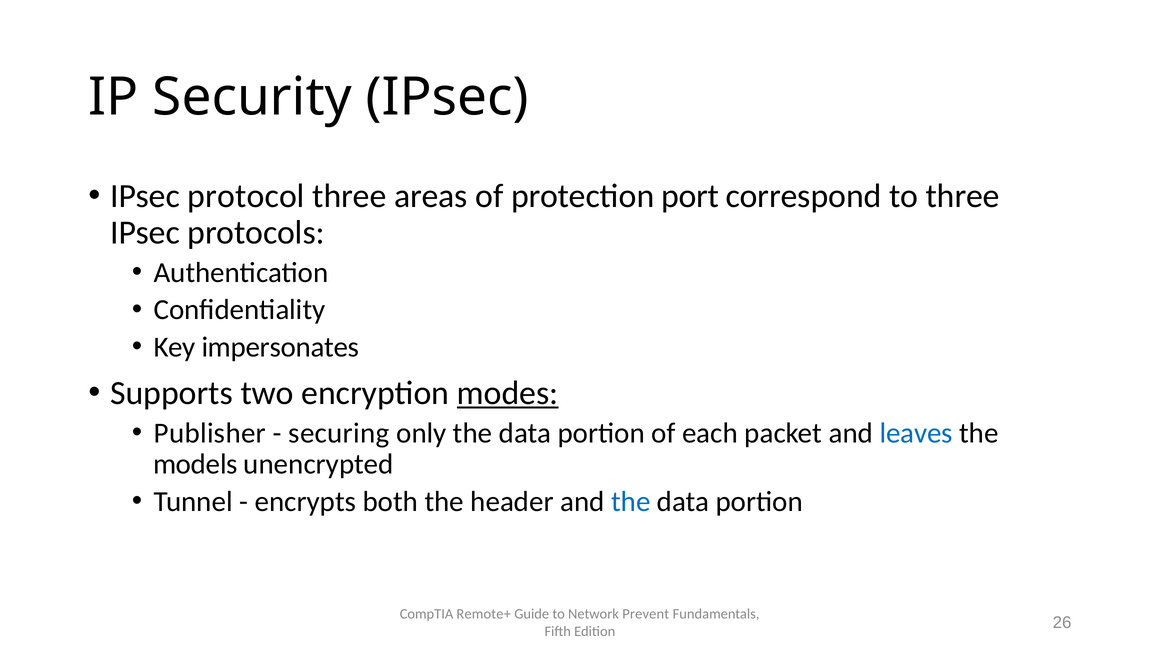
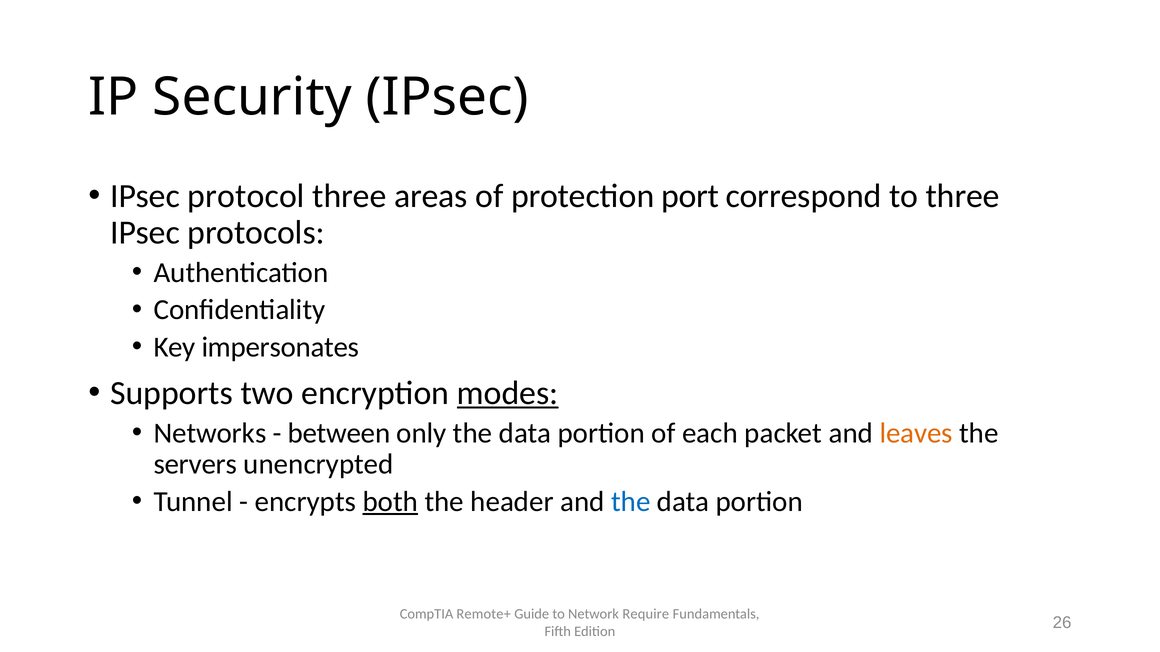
Publisher: Publisher -> Networks
securing: securing -> between
leaves colour: blue -> orange
models: models -> servers
both underline: none -> present
Prevent: Prevent -> Require
